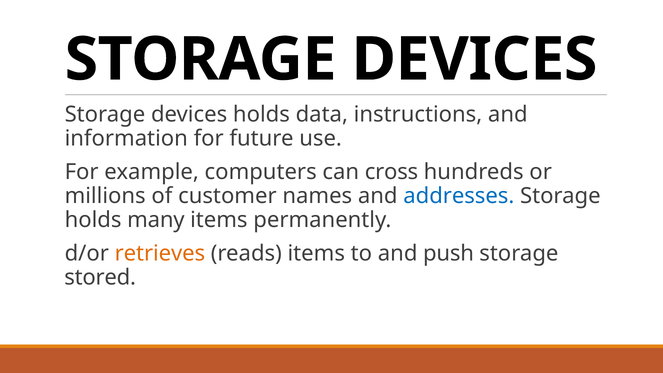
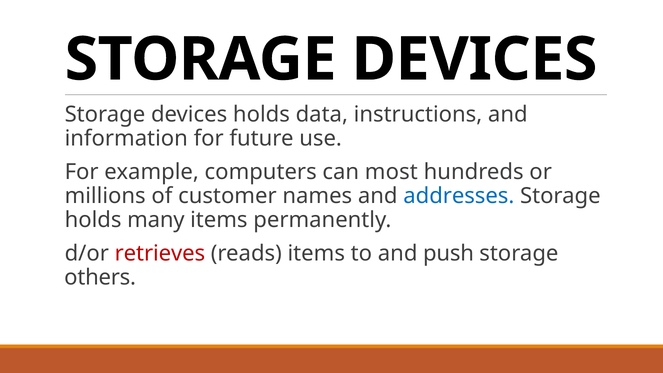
cross: cross -> most
retrieves colour: orange -> red
stored: stored -> others
